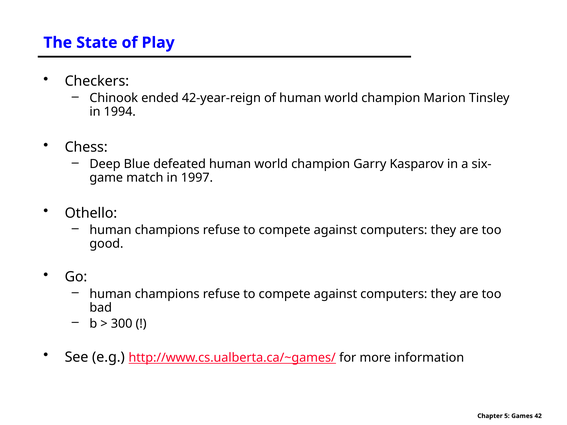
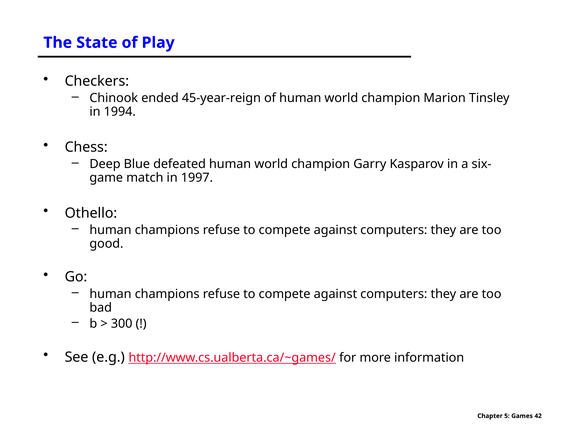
42-year-reign: 42-year-reign -> 45-year-reign
